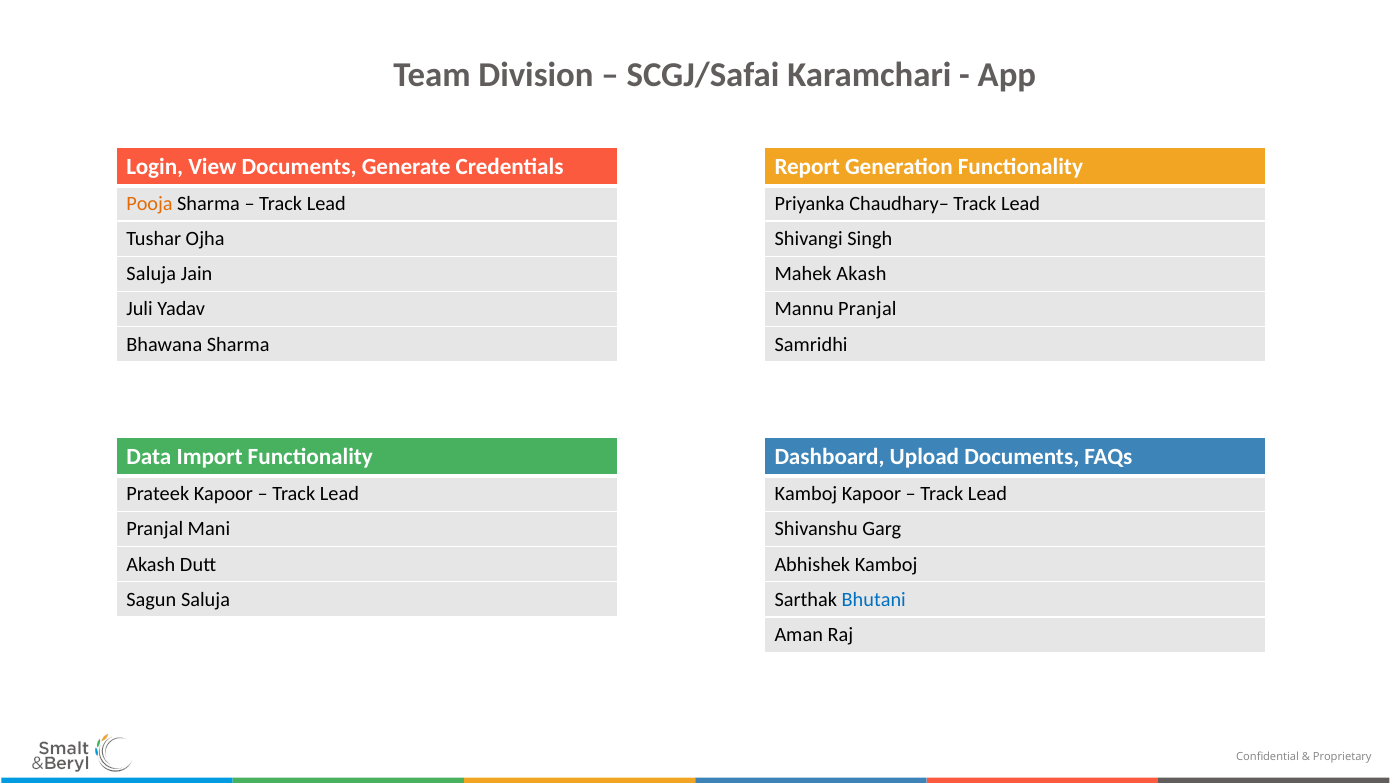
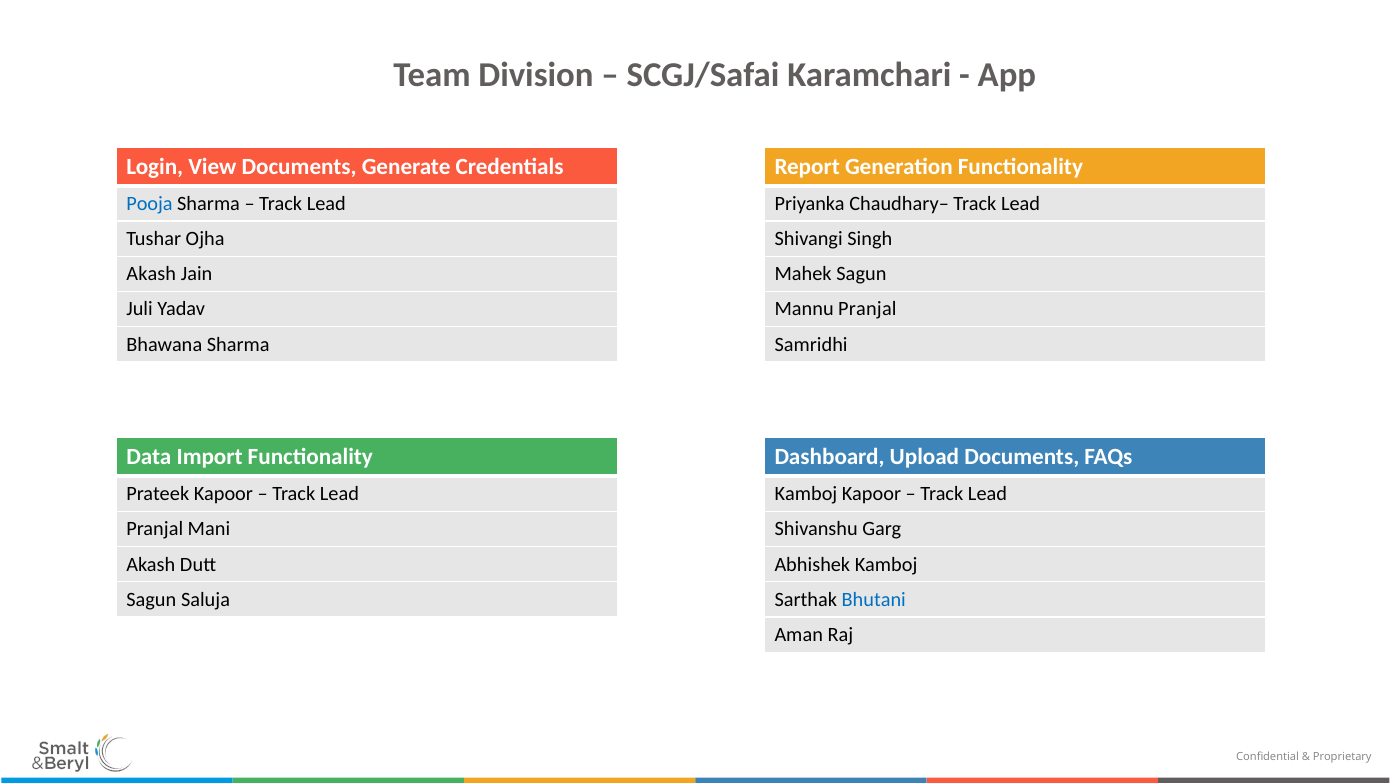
Pooja colour: orange -> blue
Saluja at (151, 274): Saluja -> Akash
Mahek Akash: Akash -> Sagun
